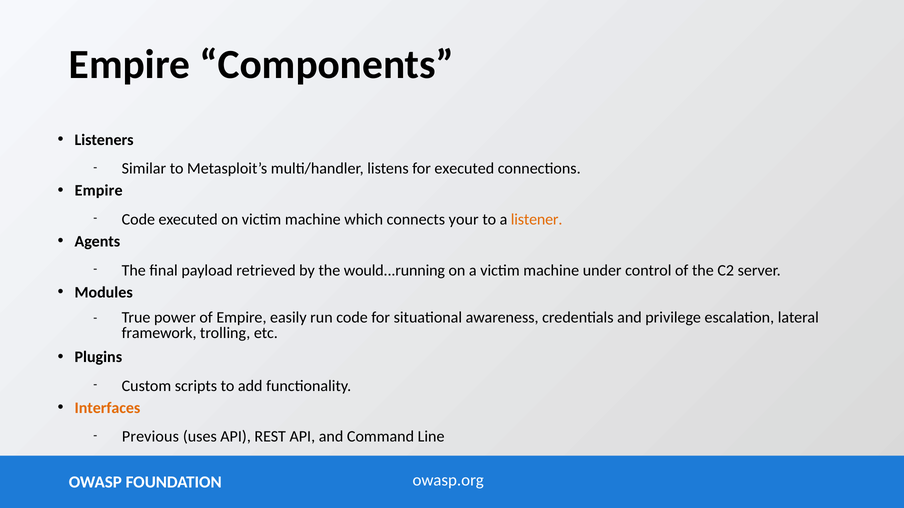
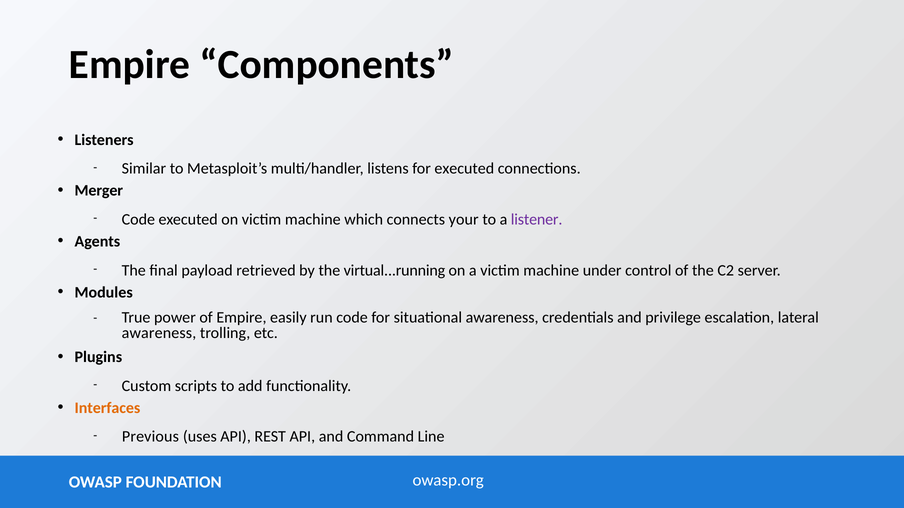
Empire at (99, 191): Empire -> Merger
listener colour: orange -> purple
would...running: would...running -> virtual...running
framework at (159, 333): framework -> awareness
